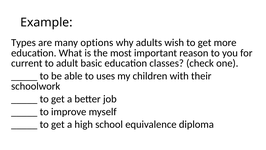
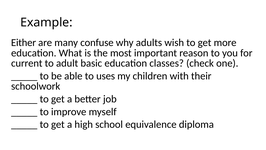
Types: Types -> Either
options: options -> confuse
